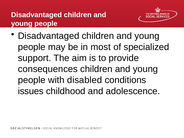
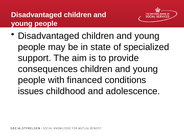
most: most -> state
disabled: disabled -> financed
